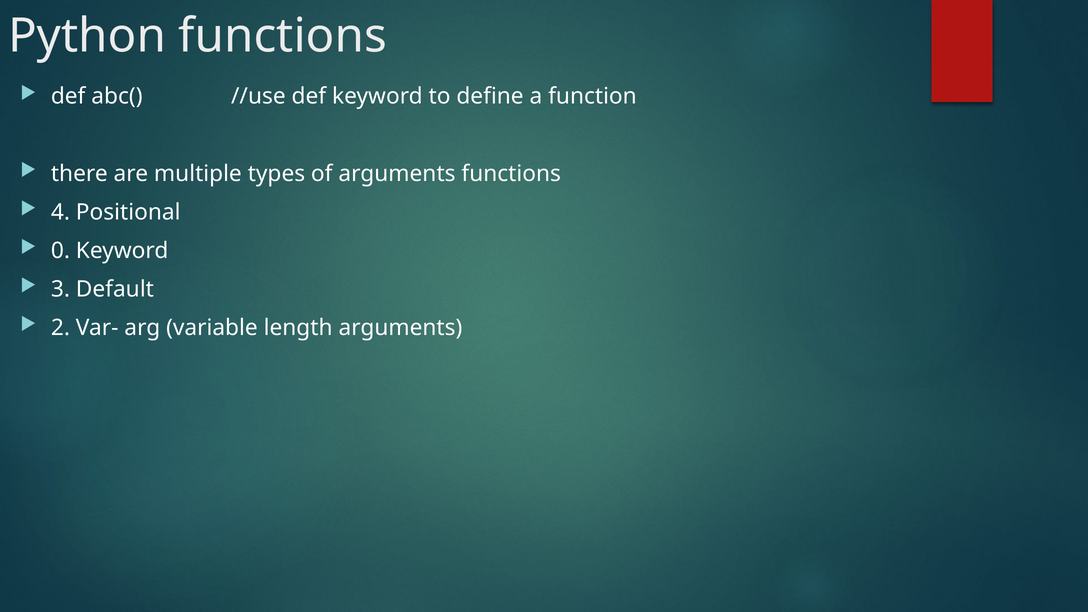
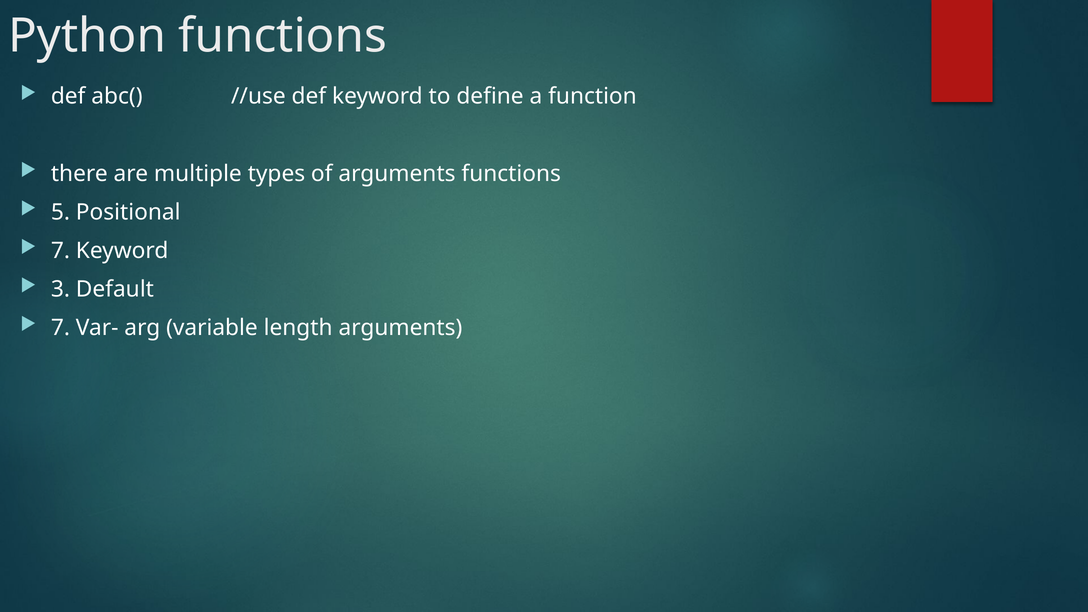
4: 4 -> 5
0 at (60, 251): 0 -> 7
2 at (60, 328): 2 -> 7
